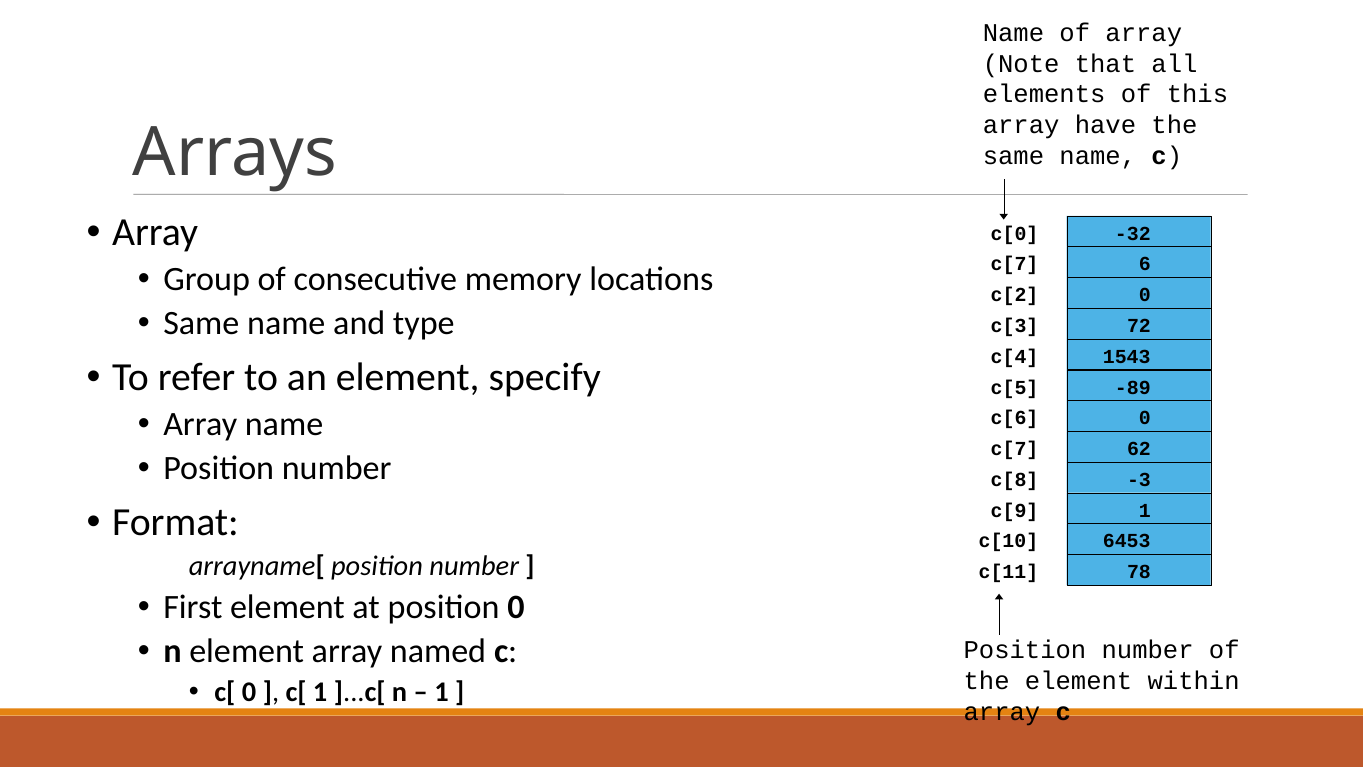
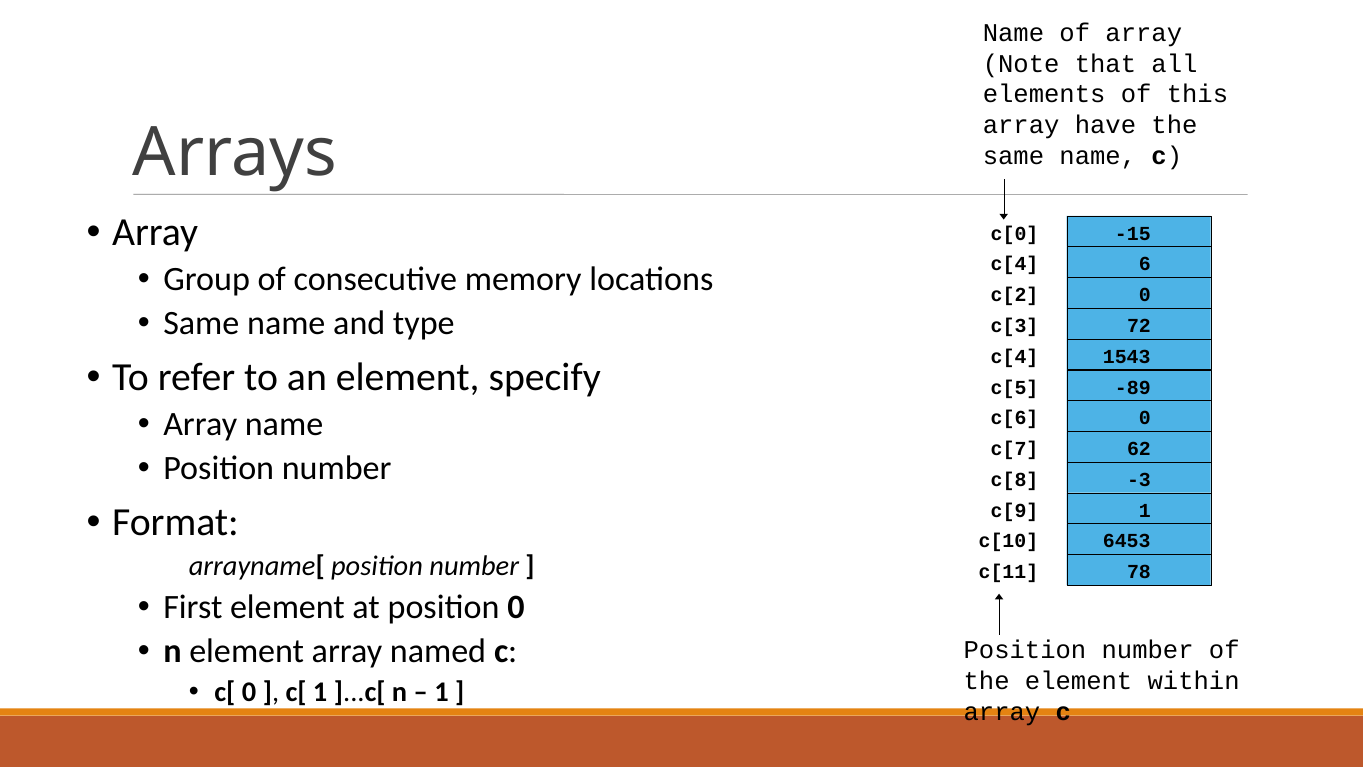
-32: -32 -> -15
c[7 at (1015, 264): c[7 -> c[4
